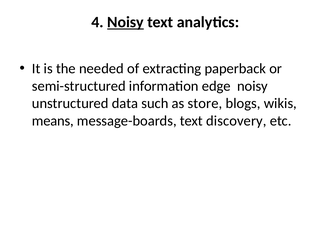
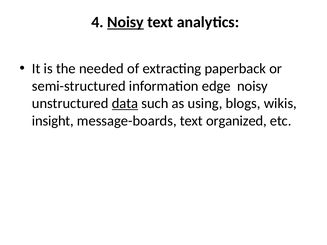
data underline: none -> present
store: store -> using
means: means -> insight
discovery: discovery -> organized
